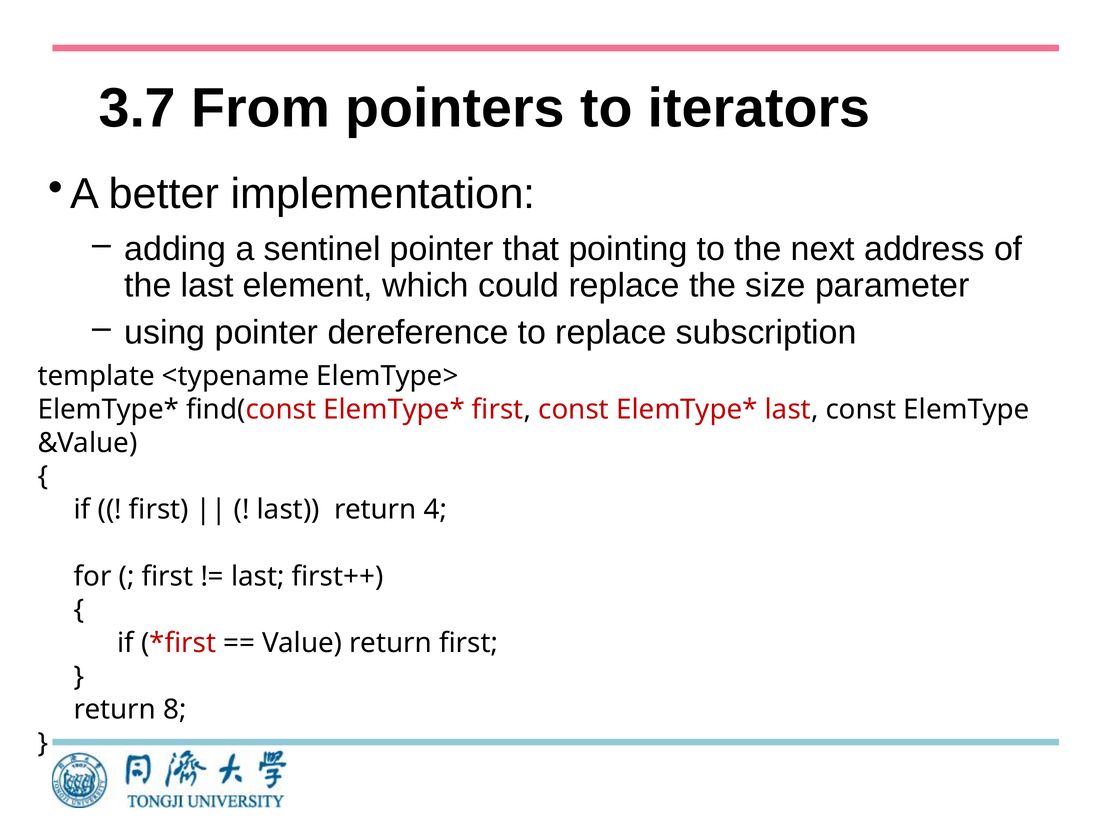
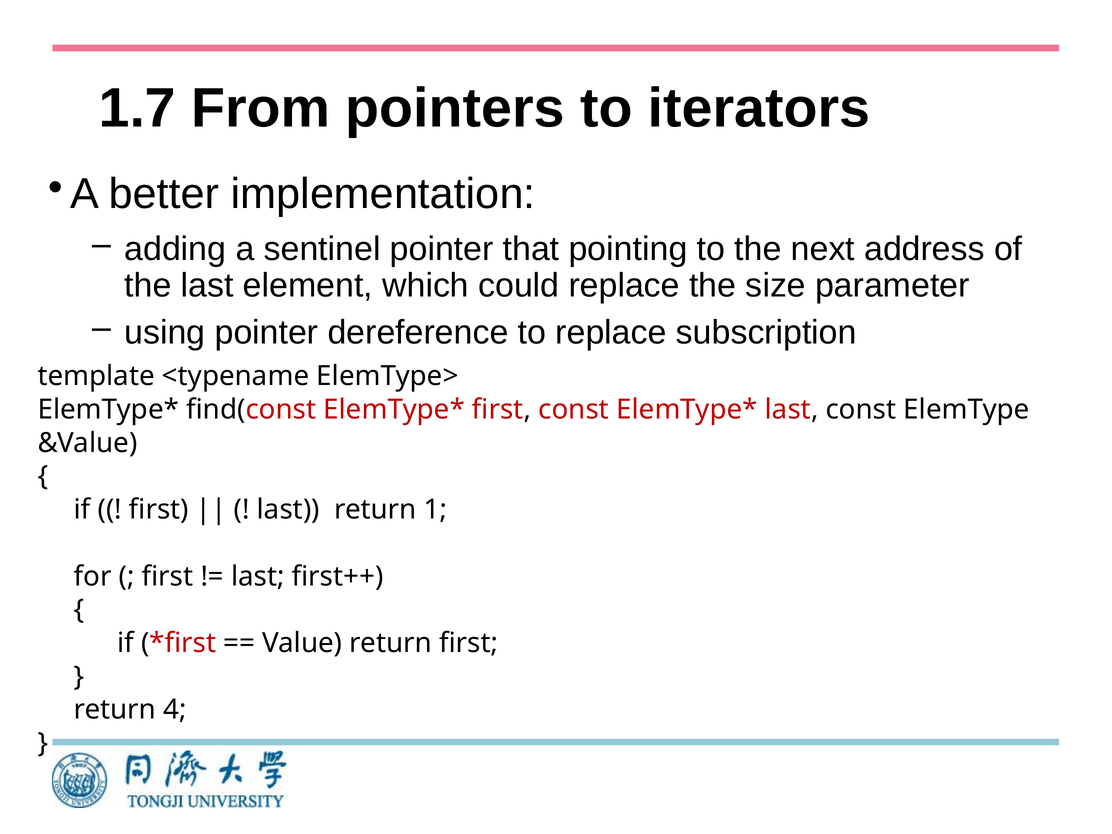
3.7: 3.7 -> 1.7
4: 4 -> 1
8: 8 -> 4
